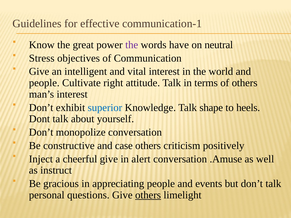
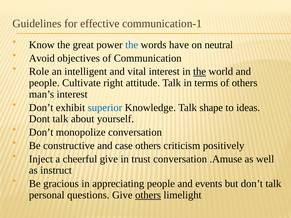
the at (132, 45) colour: purple -> blue
Stress: Stress -> Avoid
Give at (39, 72): Give -> Role
the at (200, 72) underline: none -> present
heels: heels -> ideas
alert: alert -> trust
